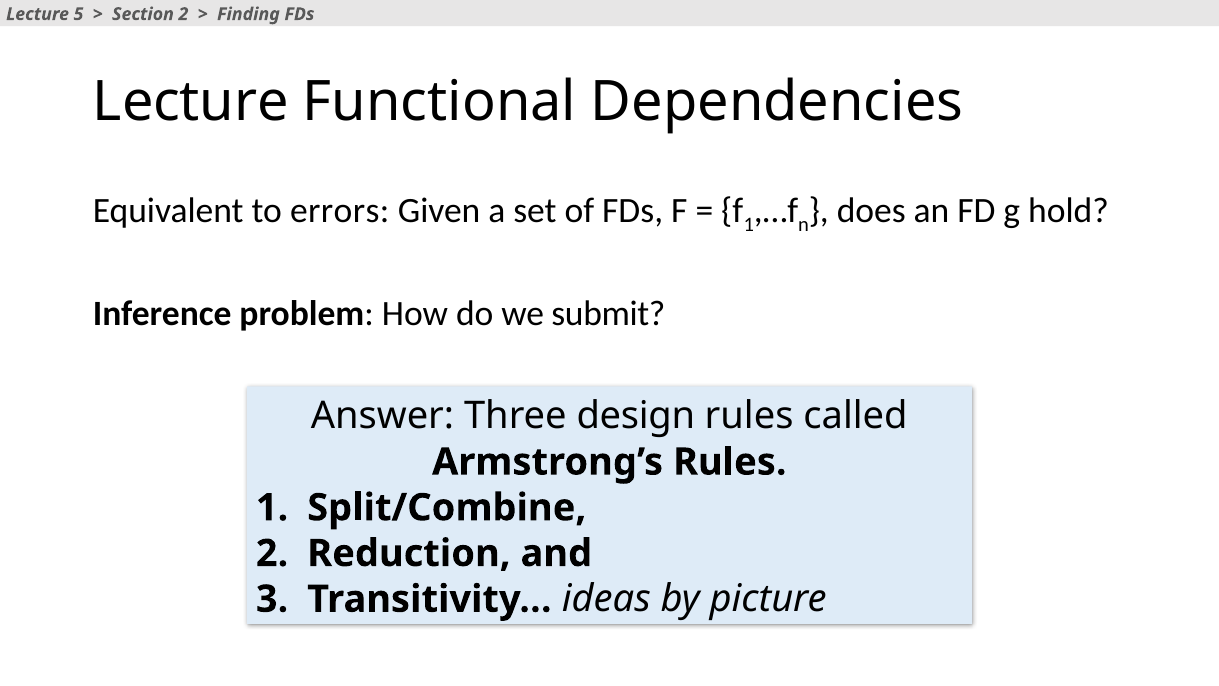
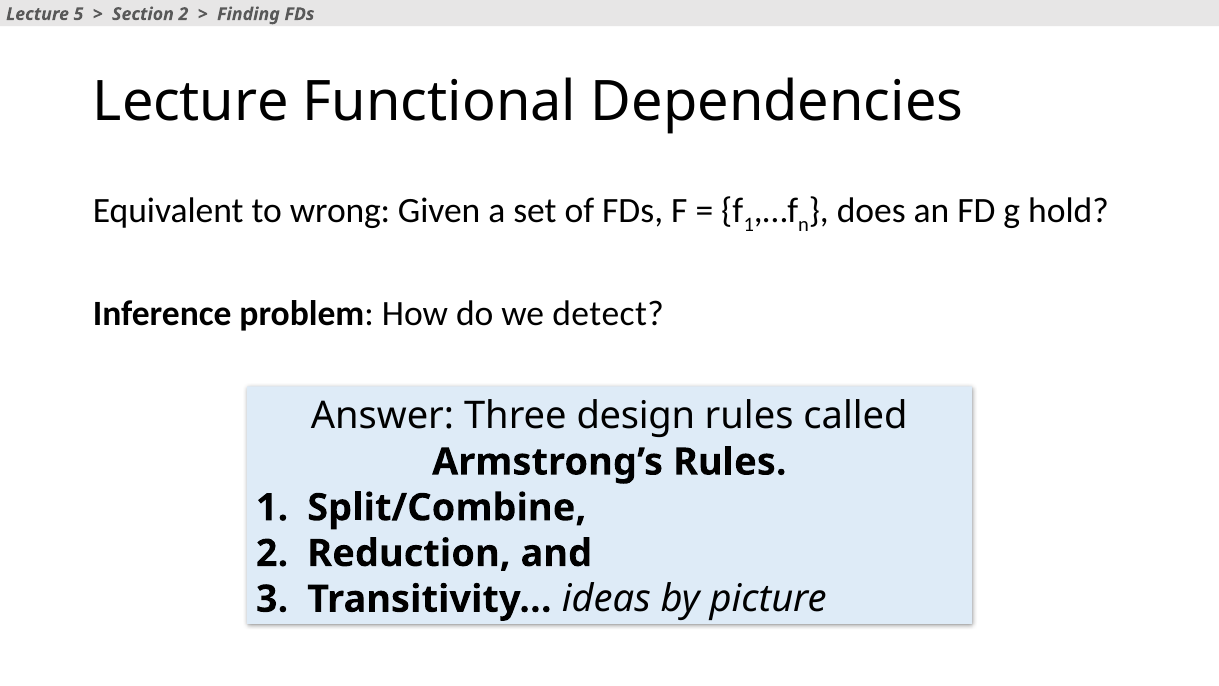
errors: errors -> wrong
submit: submit -> detect
